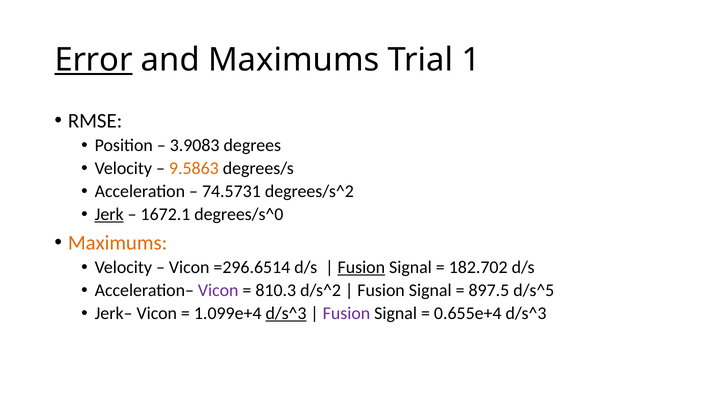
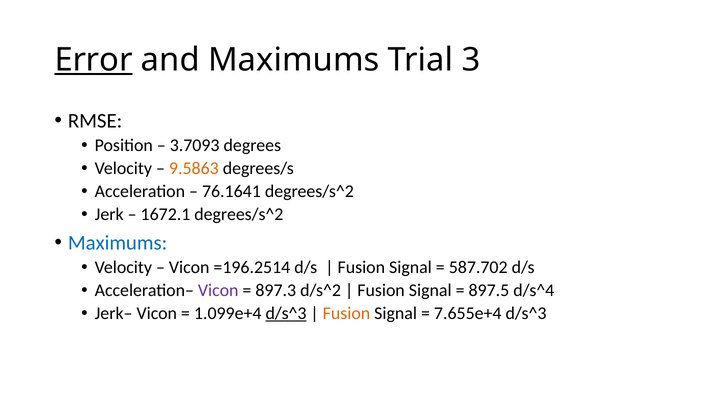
1: 1 -> 3
3.9083: 3.9083 -> 3.7093
74.5731: 74.5731 -> 76.1641
Jerk underline: present -> none
1672.1 degrees/s^0: degrees/s^0 -> degrees/s^2
Maximums at (118, 243) colour: orange -> blue
=296.6514: =296.6514 -> =196.2514
Fusion at (361, 268) underline: present -> none
182.702: 182.702 -> 587.702
810.3: 810.3 -> 897.3
d/s^5: d/s^5 -> d/s^4
Fusion at (346, 314) colour: purple -> orange
0.655e+4: 0.655e+4 -> 7.655e+4
